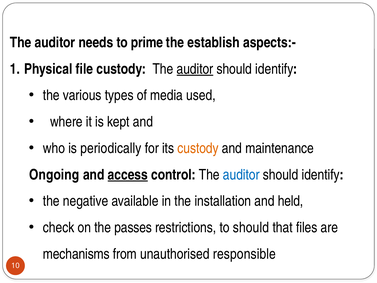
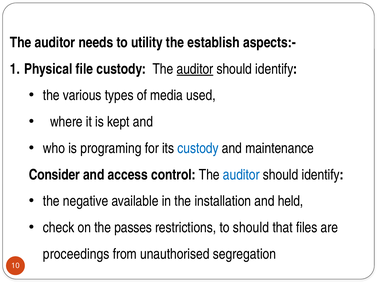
prime: prime -> utility
periodically: periodically -> programing
custody at (198, 148) colour: orange -> blue
Ongoing: Ongoing -> Consider
access underline: present -> none
mechanisms: mechanisms -> proceedings
responsible: responsible -> segregation
